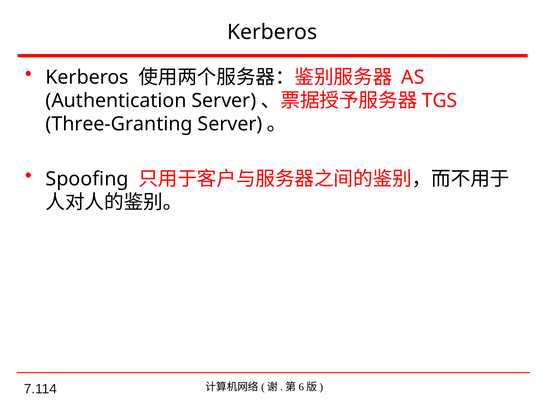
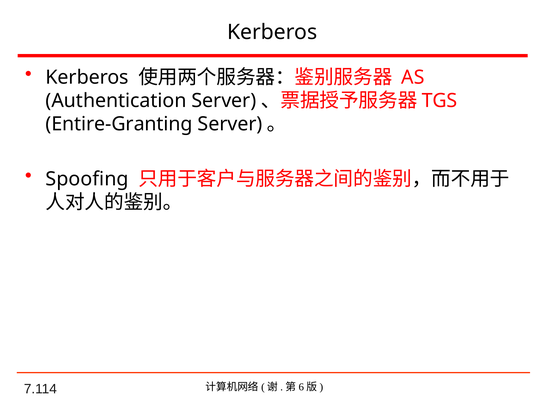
Three-Granting: Three-Granting -> Entire-Granting
